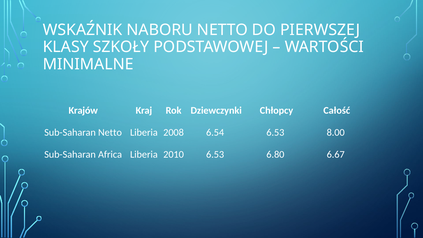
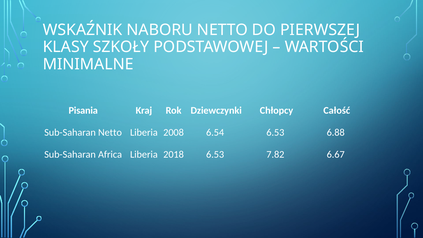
Krajów: Krajów -> Pisania
8.00: 8.00 -> 6.88
2010: 2010 -> 2018
6.80: 6.80 -> 7.82
